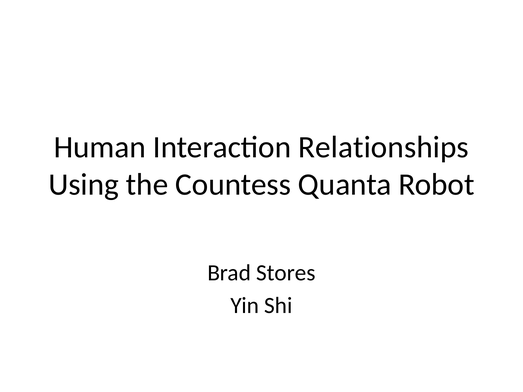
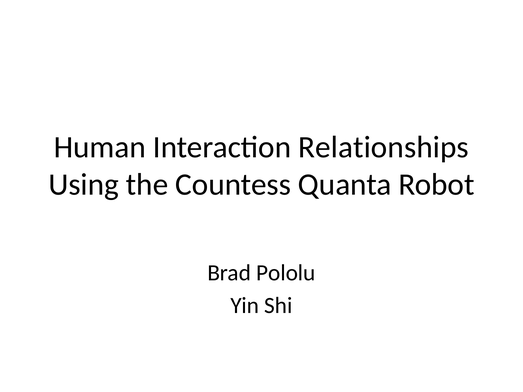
Stores: Stores -> Pololu
